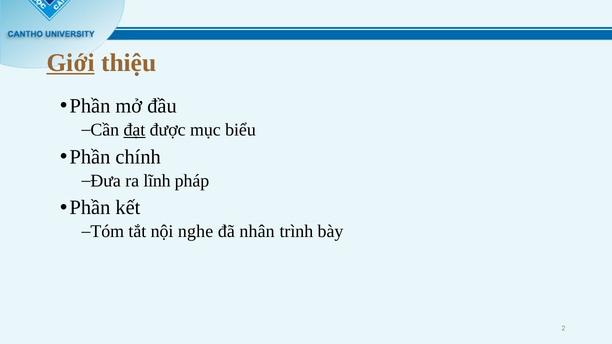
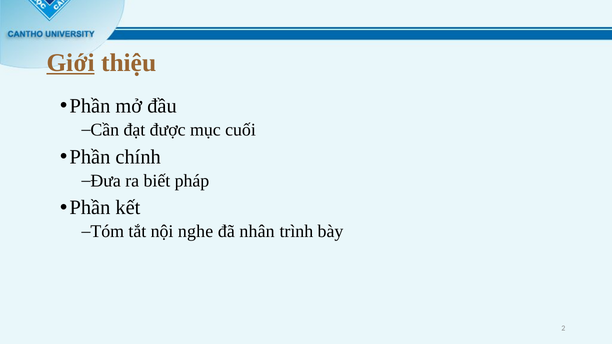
đạt underline: present -> none
biểu: biểu -> cuối
lĩnh: lĩnh -> biết
